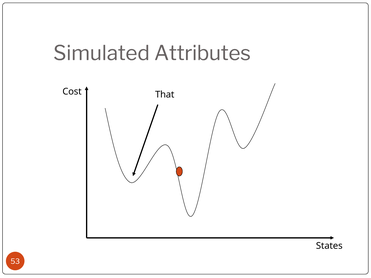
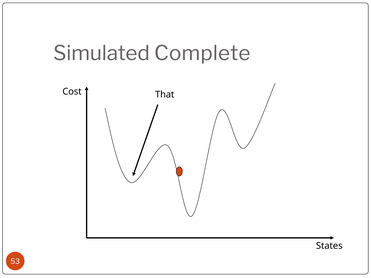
Attributes: Attributes -> Complete
